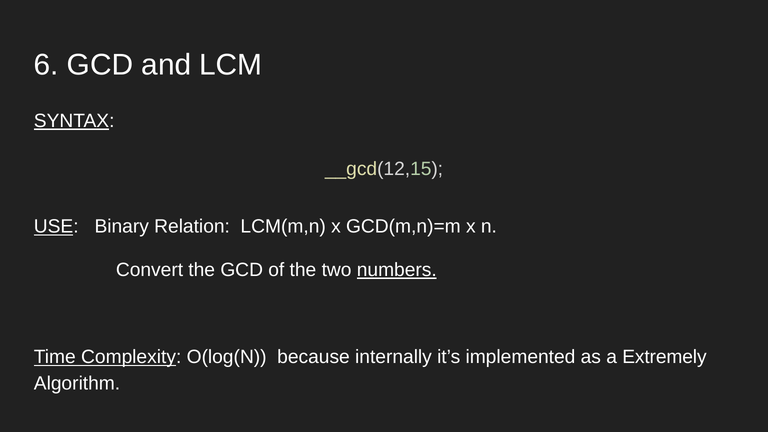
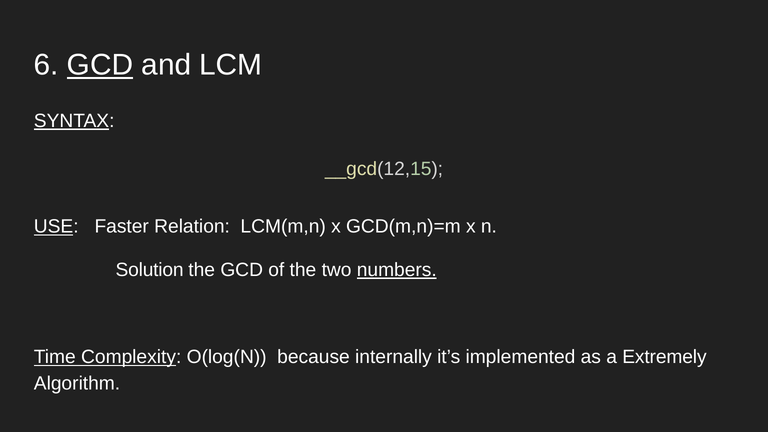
GCD at (100, 65) underline: none -> present
Binary: Binary -> Faster
Convert: Convert -> Solution
